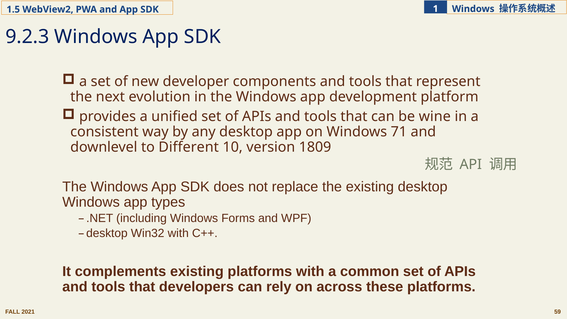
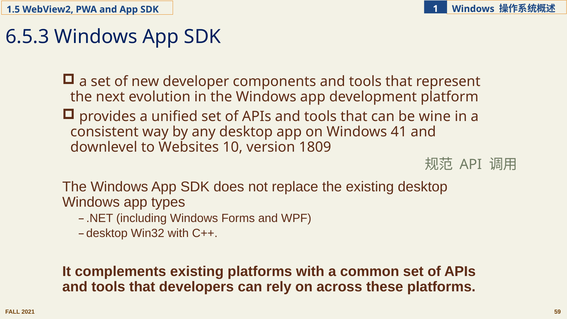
9.2.3: 9.2.3 -> 6.5.3
71: 71 -> 41
Different: Different -> Websites
